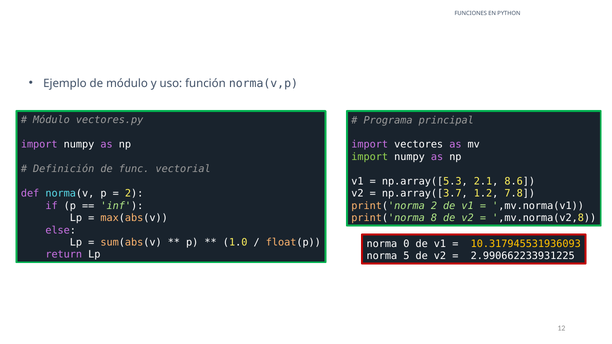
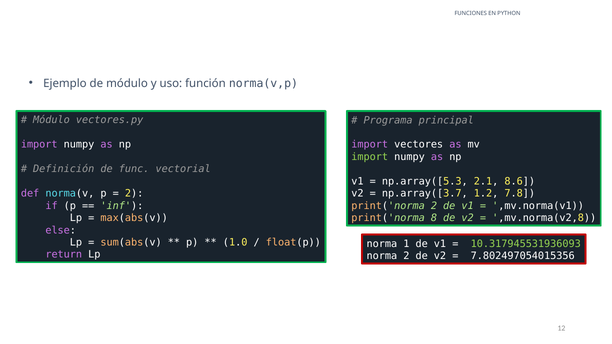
0: 0 -> 1
10.317945531936093 colour: yellow -> light green
norma 5: 5 -> 2
2.990662233931225: 2.990662233931225 -> 7.802497054015356
